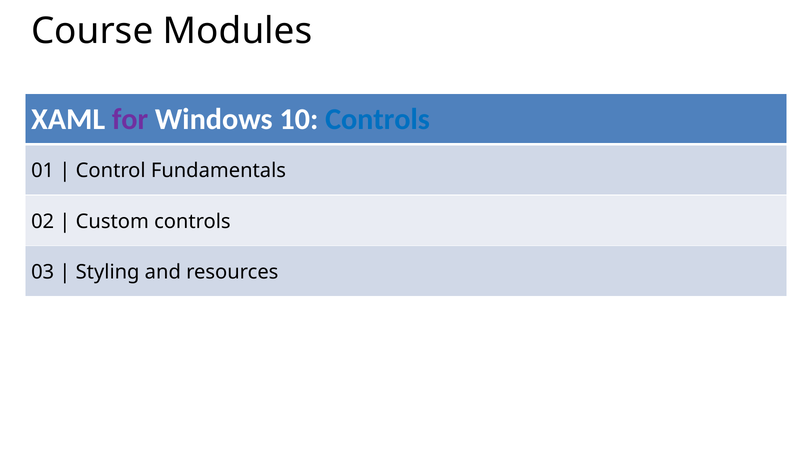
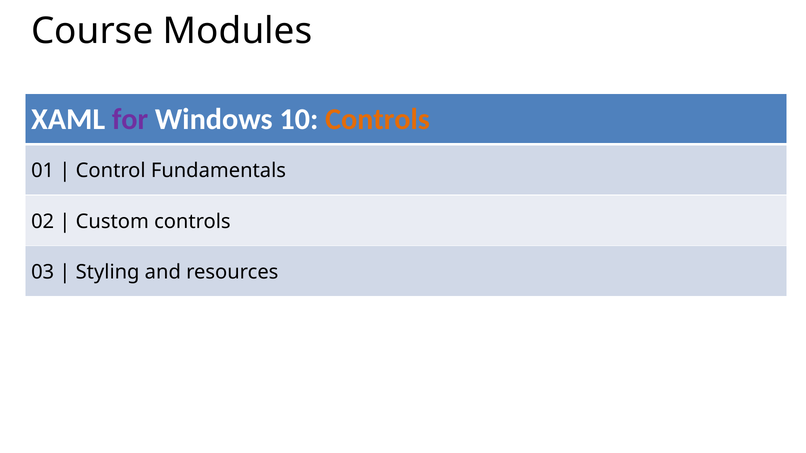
Controls at (377, 119) colour: blue -> orange
